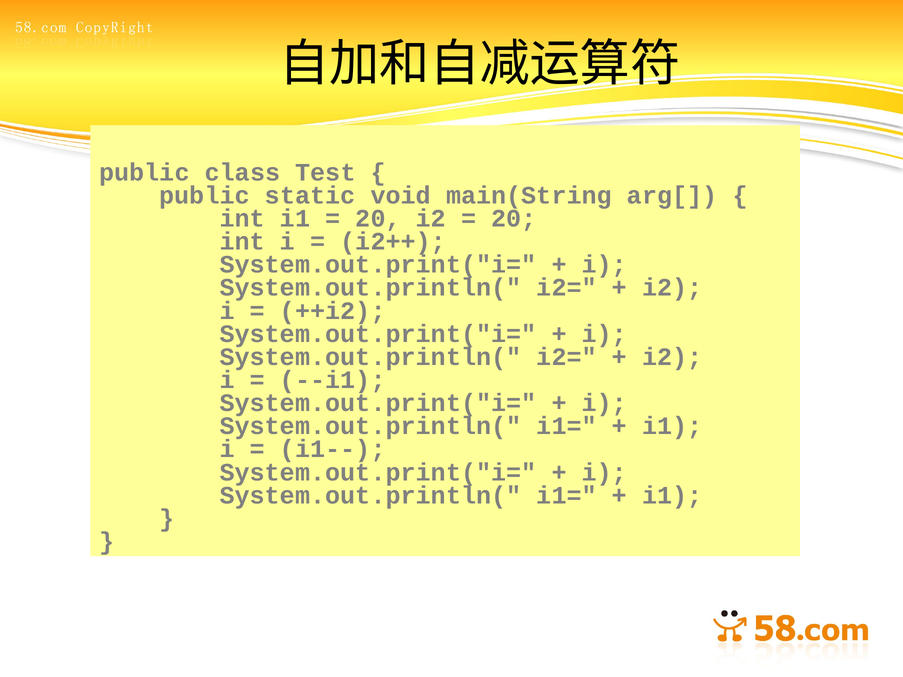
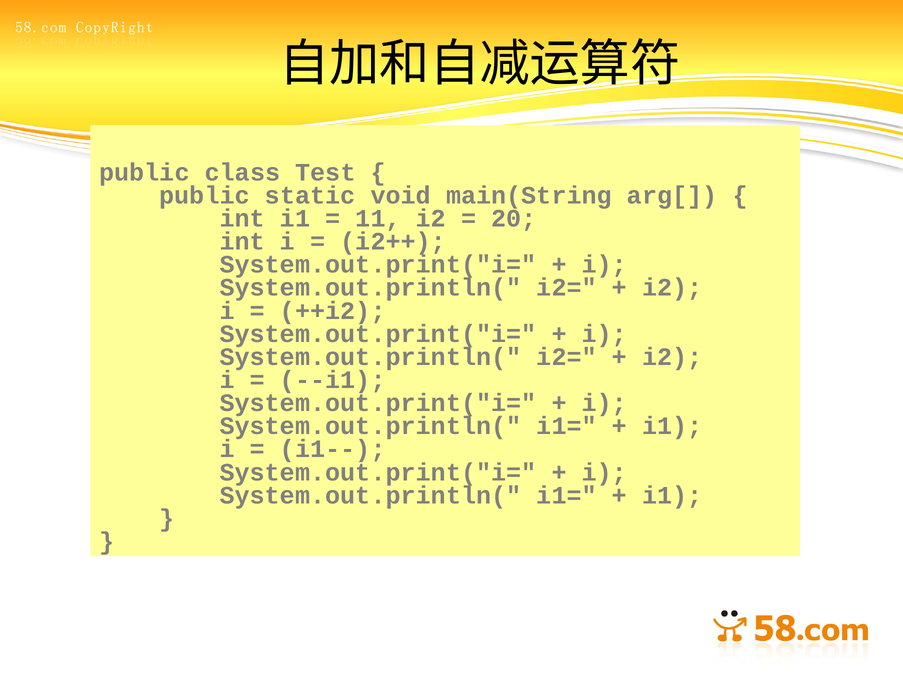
20 at (378, 219): 20 -> 11
